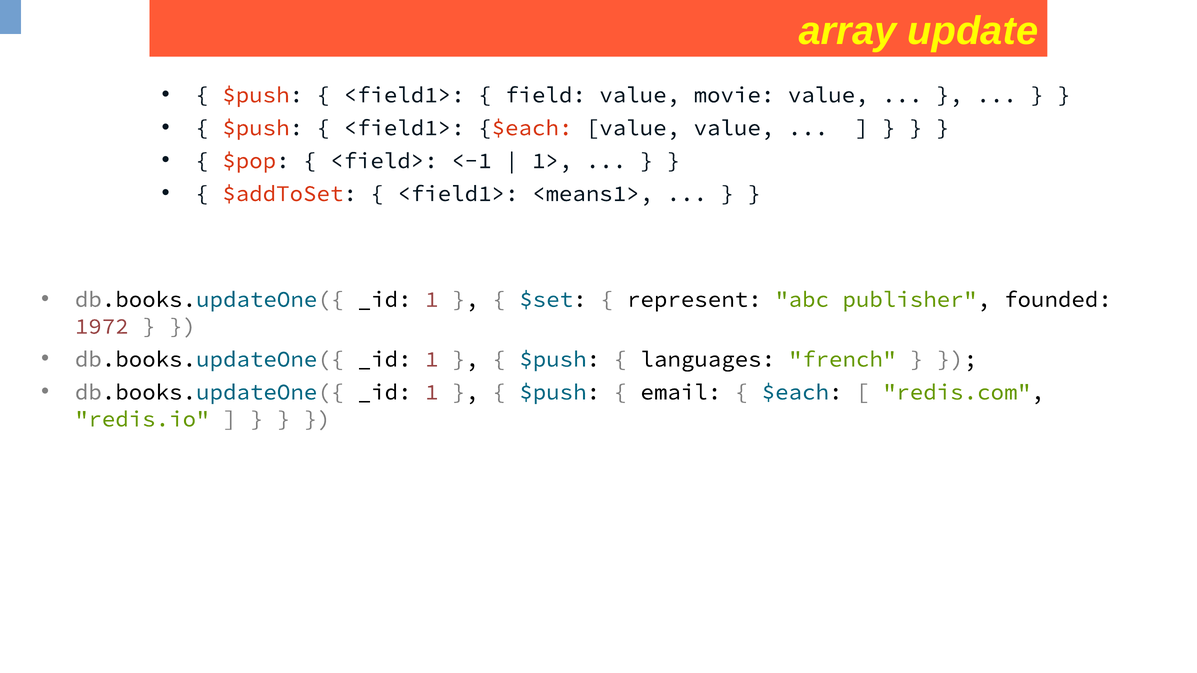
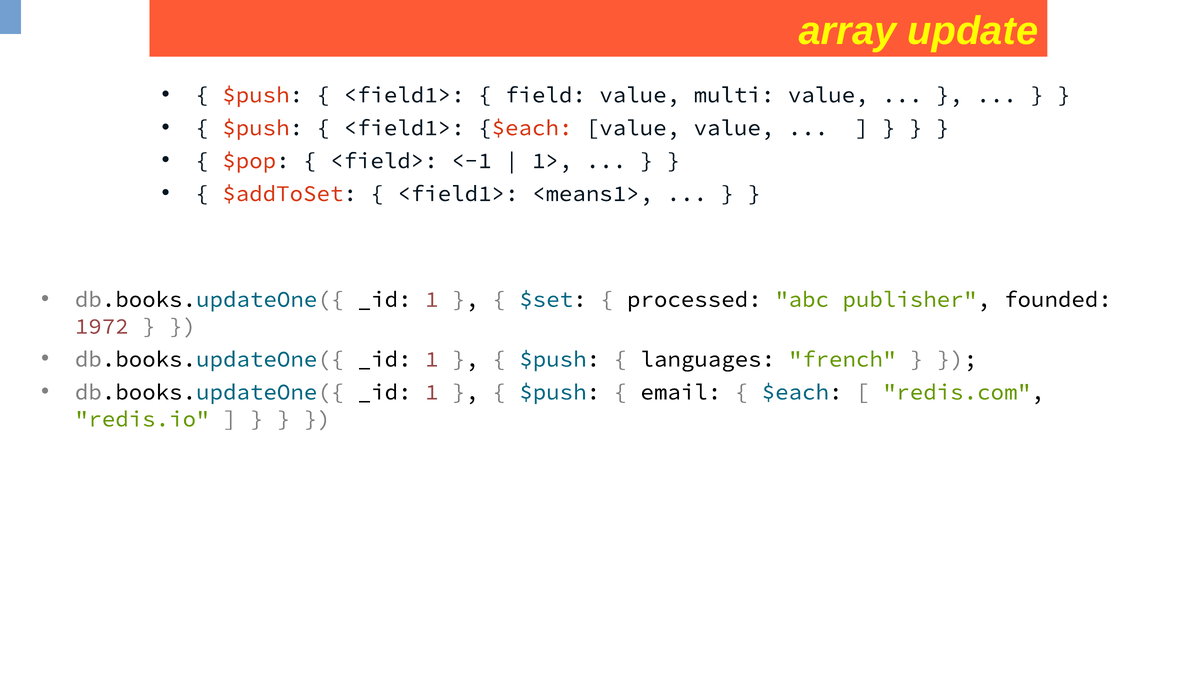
movie: movie -> multi
represent: represent -> processed
